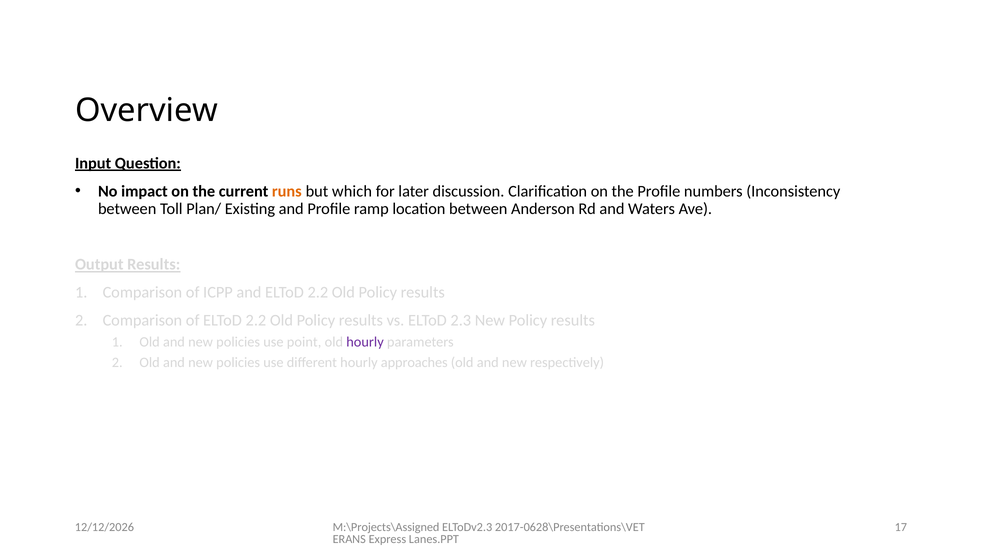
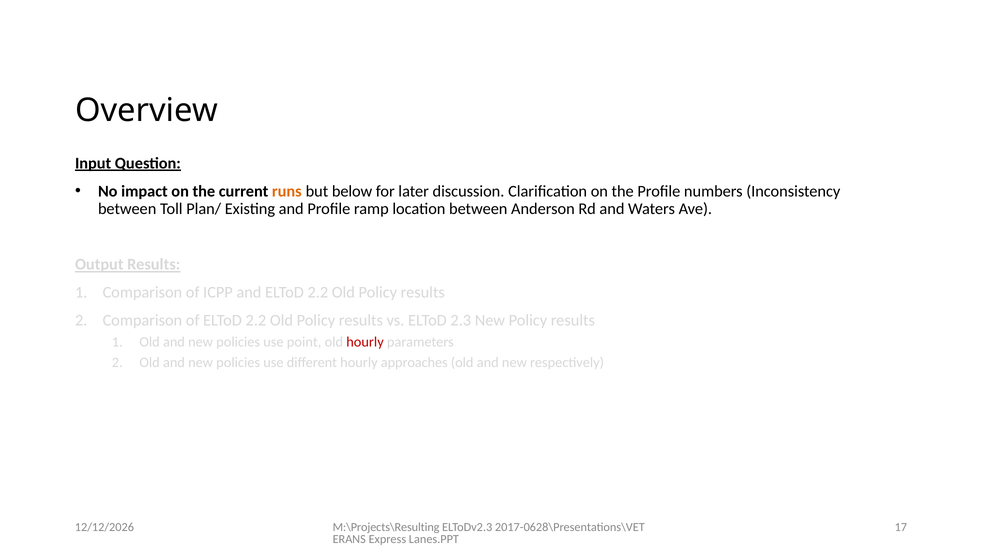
which: which -> below
hourly at (365, 342) colour: purple -> red
M:\Projects\Assigned: M:\Projects\Assigned -> M:\Projects\Resulting
